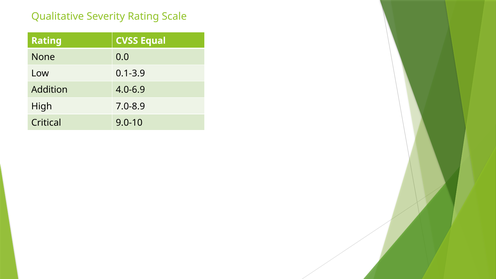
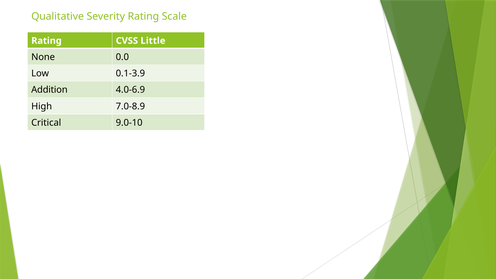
Equal: Equal -> Little
